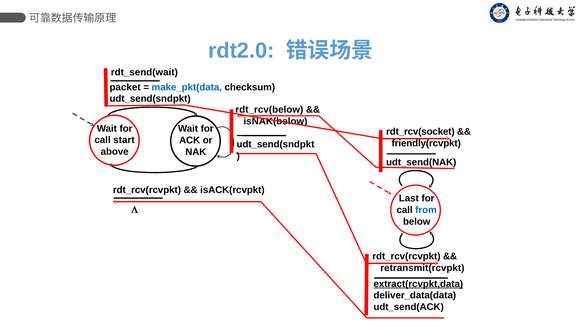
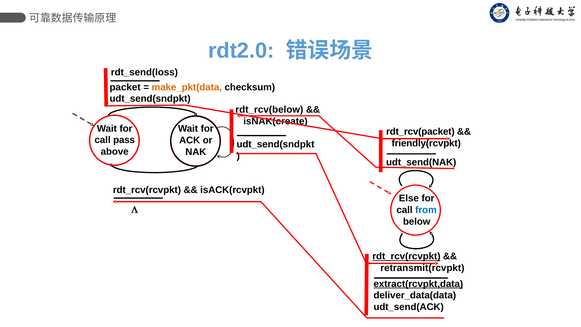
rdt_send(wait: rdt_send(wait -> rdt_send(loss
make_pkt(data colour: blue -> orange
isNAK(below: isNAK(below -> isNAK(create
rdt_rcv(socket: rdt_rcv(socket -> rdt_rcv(packet
start: start -> pass
Last: Last -> Else
rdt_rcv(rcvpkt at (406, 256) underline: none -> present
